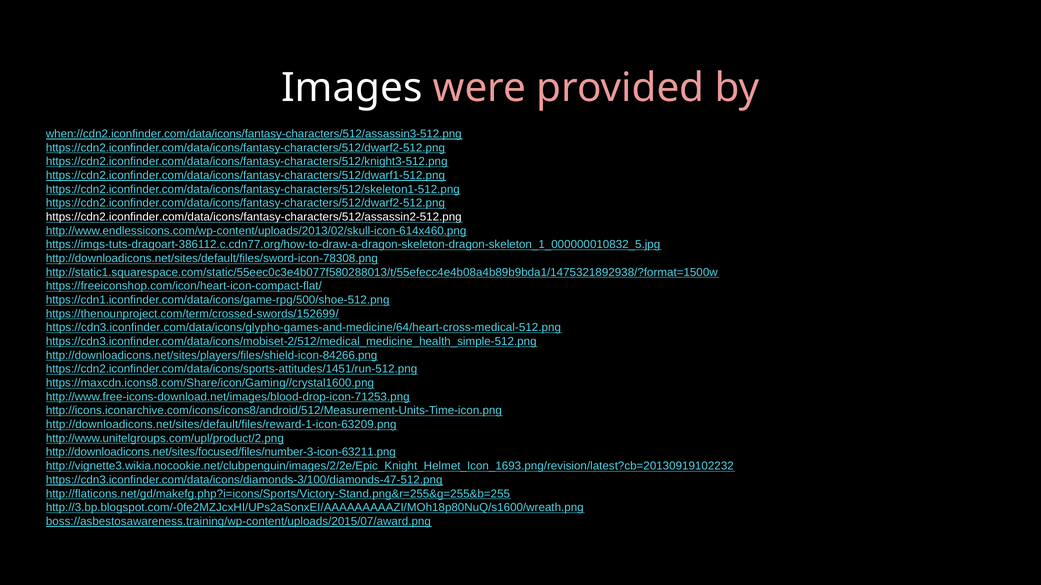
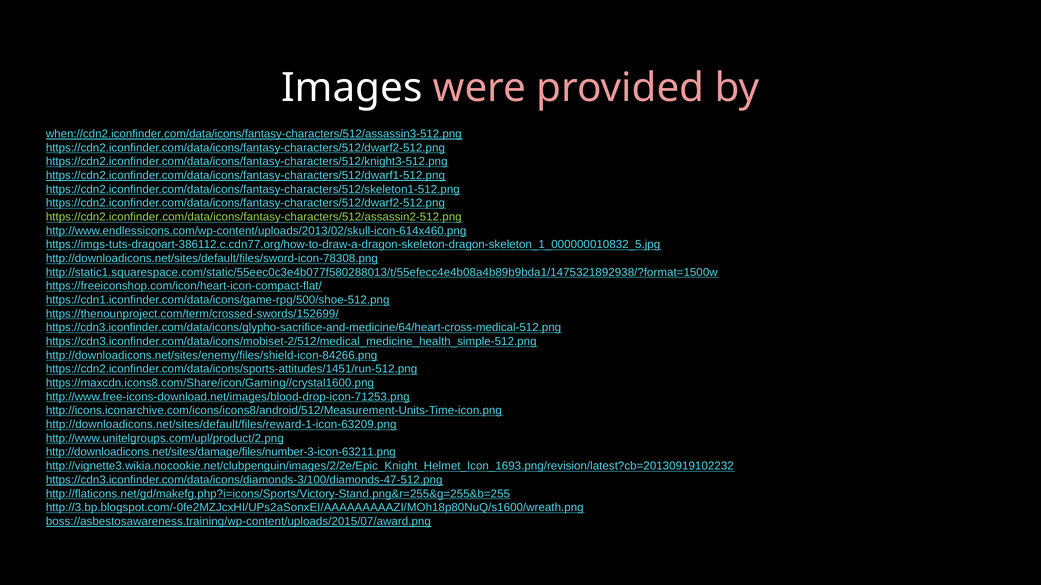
https://cdn2.iconfinder.com/data/icons/fantasy-characters/512/assassin2-512.png colour: white -> light green
https://cdn3.iconfinder.com/data/icons/glypho-games-and-medicine/64/heart-cross-medical-512.png: https://cdn3.iconfinder.com/data/icons/glypho-games-and-medicine/64/heart-cross-medical-512.png -> https://cdn3.iconfinder.com/data/icons/glypho-sacrifice-and-medicine/64/heart-cross-medical-512.png
http://downloadicons.net/sites/players/files/shield-icon-84266.png: http://downloadicons.net/sites/players/files/shield-icon-84266.png -> http://downloadicons.net/sites/enemy/files/shield-icon-84266.png
http://downloadicons.net/sites/focused/files/number-3-icon-63211.png: http://downloadicons.net/sites/focused/files/number-3-icon-63211.png -> http://downloadicons.net/sites/damage/files/number-3-icon-63211.png
